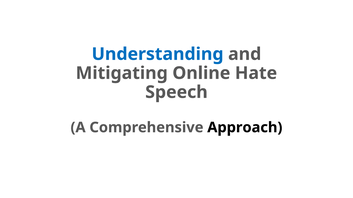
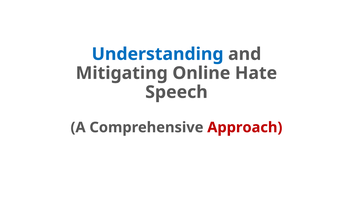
Approach colour: black -> red
